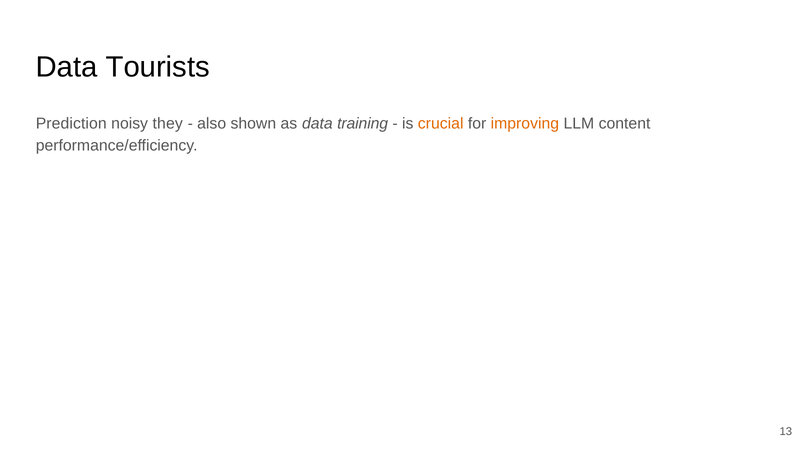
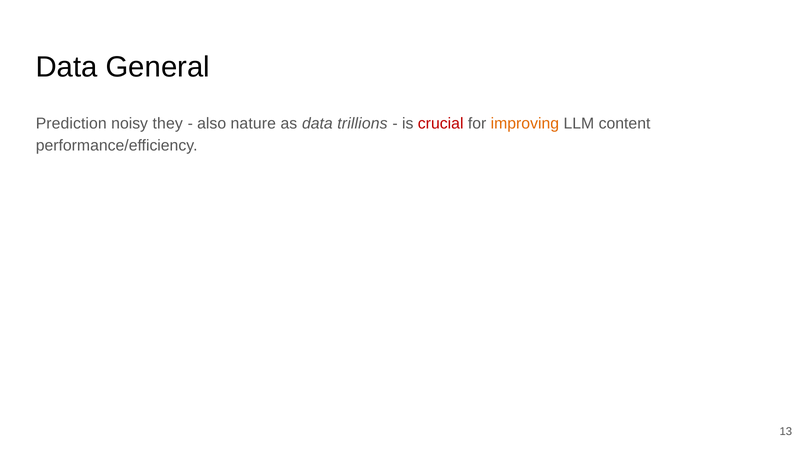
Tourists: Tourists -> General
shown: shown -> nature
training: training -> trillions
crucial colour: orange -> red
